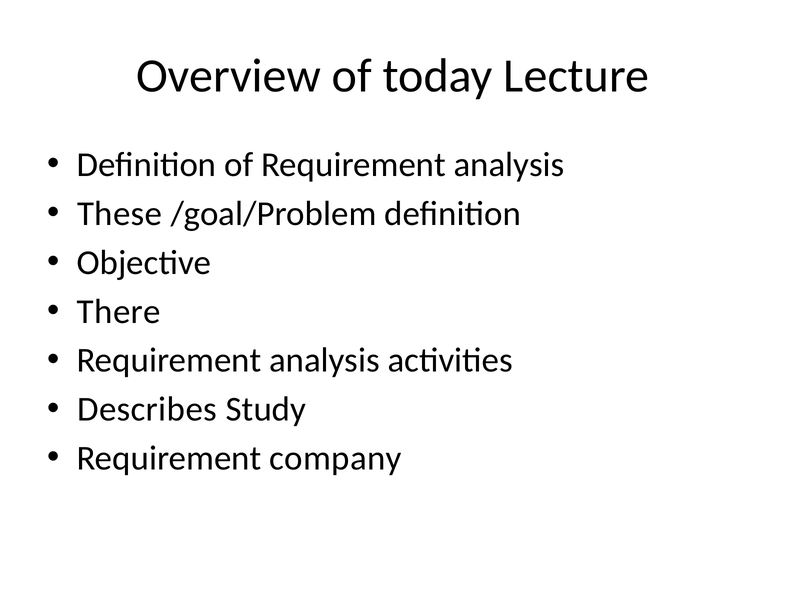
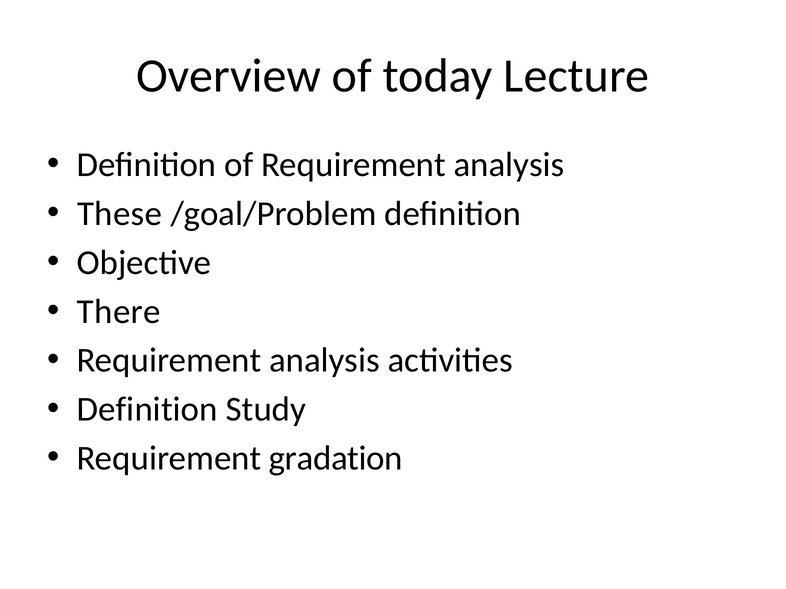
Describes at (147, 410): Describes -> Definition
company: company -> gradation
